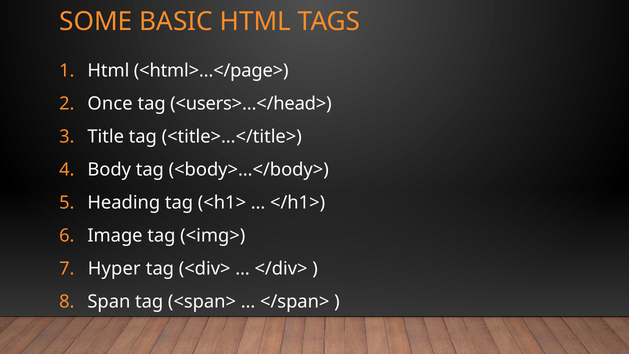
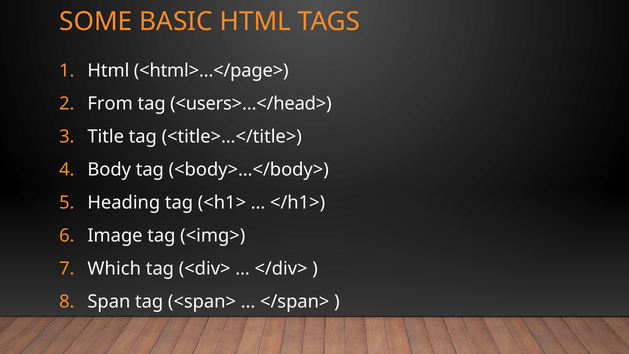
Once: Once -> From
Hyper: Hyper -> Which
